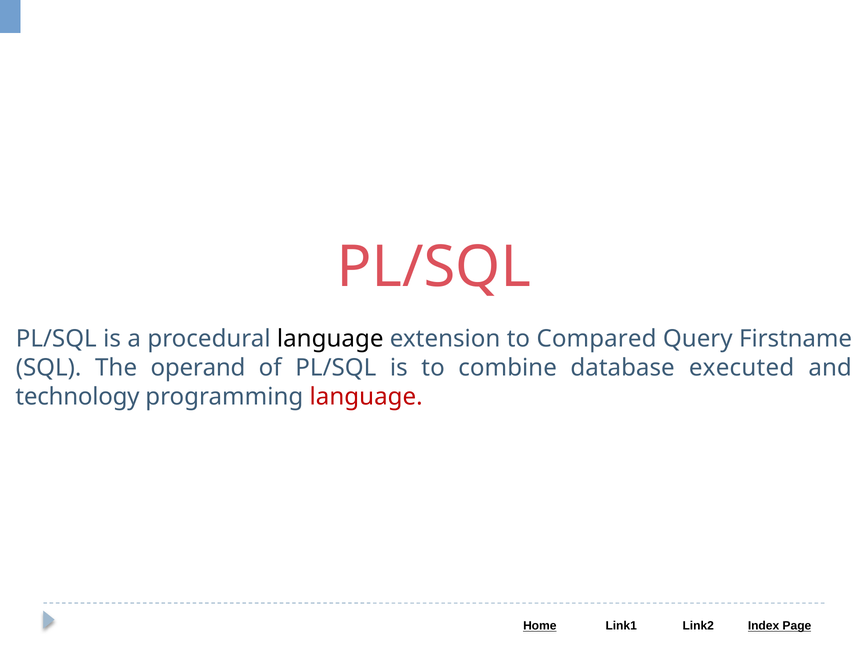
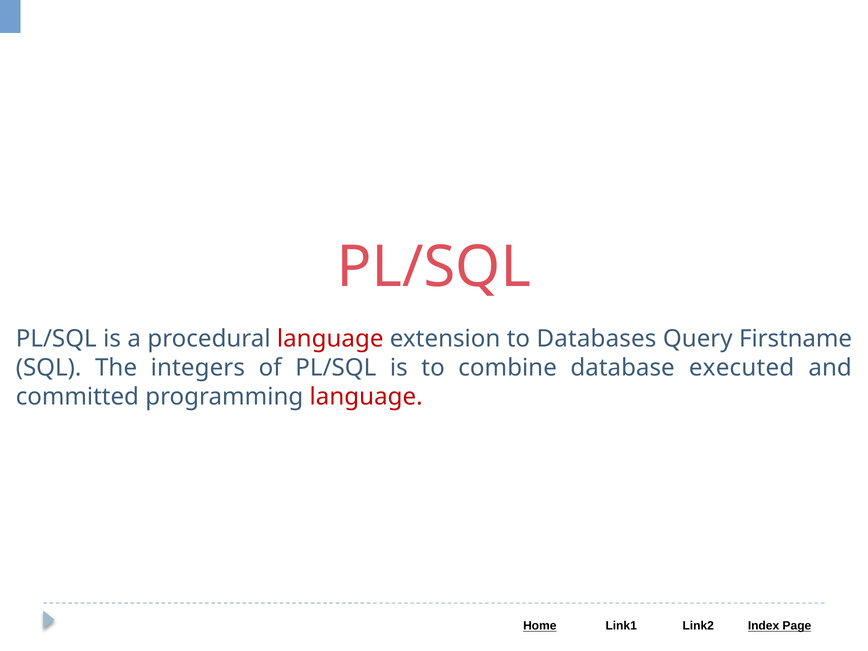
language at (330, 339) colour: black -> red
Compared: Compared -> Databases
operand: operand -> integers
technology: technology -> committed
